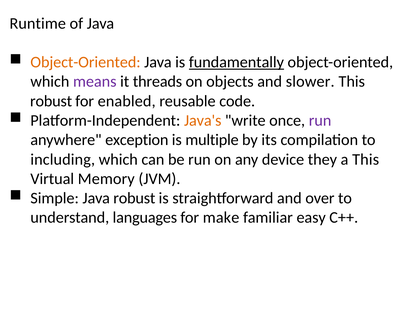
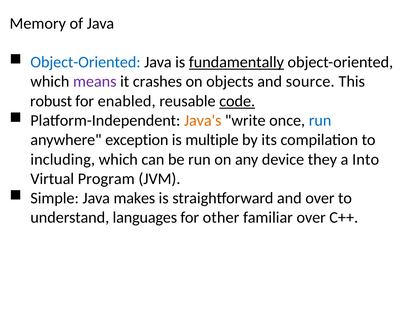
Runtime: Runtime -> Memory
Object-Oriented at (85, 62) colour: orange -> blue
threads: threads -> crashes
slower: slower -> source
code underline: none -> present
run at (320, 121) colour: purple -> blue
a This: This -> Into
Memory: Memory -> Program
Java robust: robust -> makes
make: make -> other
familiar easy: easy -> over
